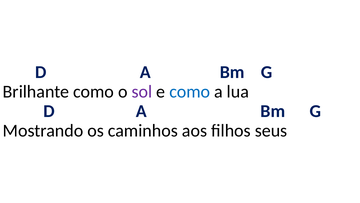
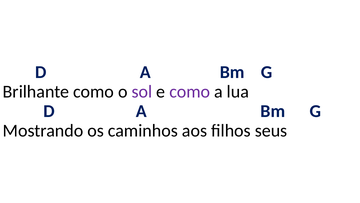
como at (190, 91) colour: blue -> purple
